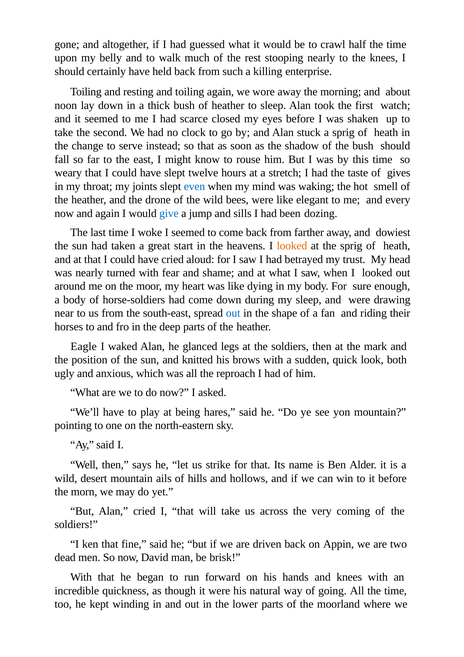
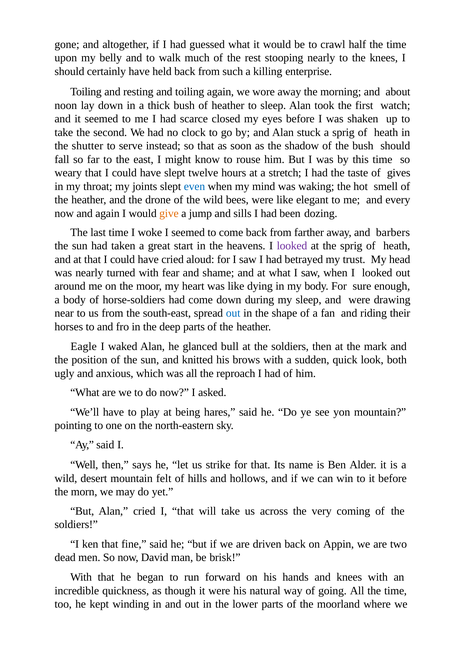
change: change -> shutter
give colour: blue -> orange
dowiest: dowiest -> barbers
looked at (292, 246) colour: orange -> purple
legs: legs -> bull
ails: ails -> felt
